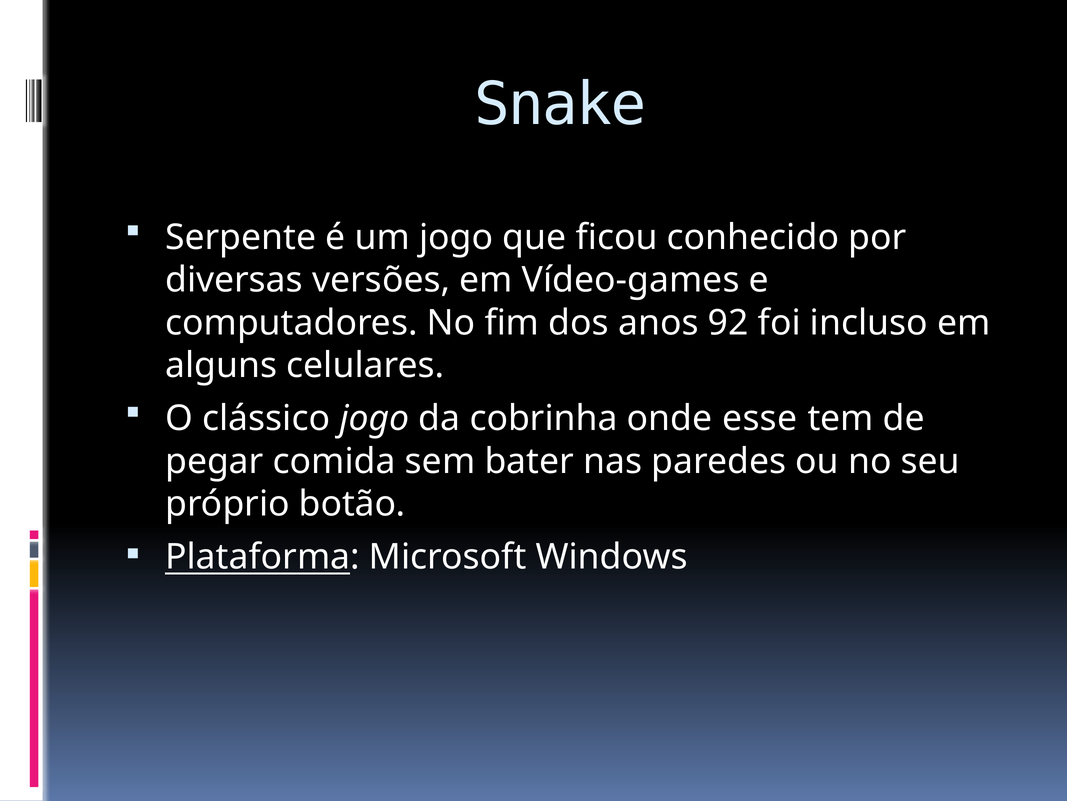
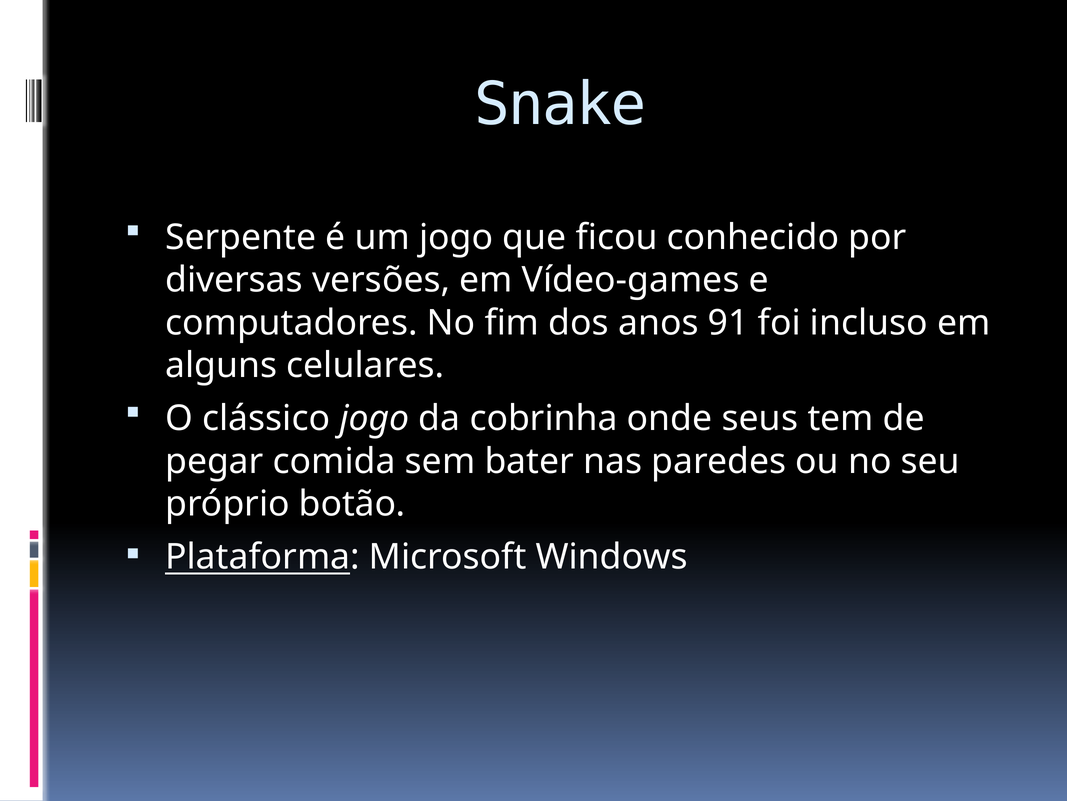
92: 92 -> 91
esse: esse -> seus
